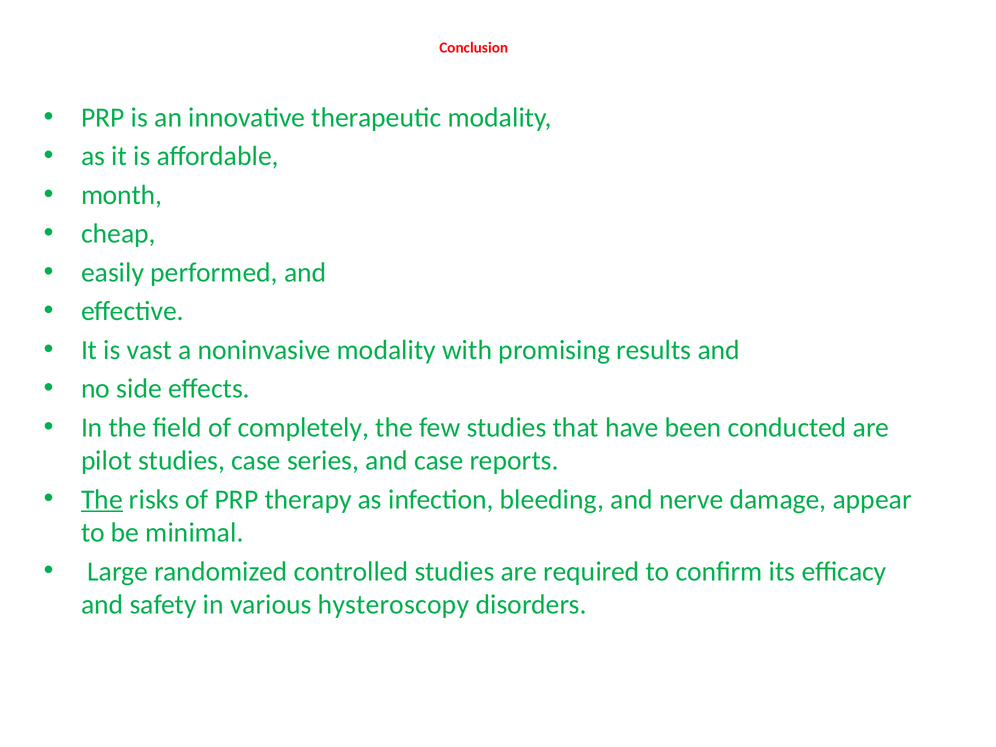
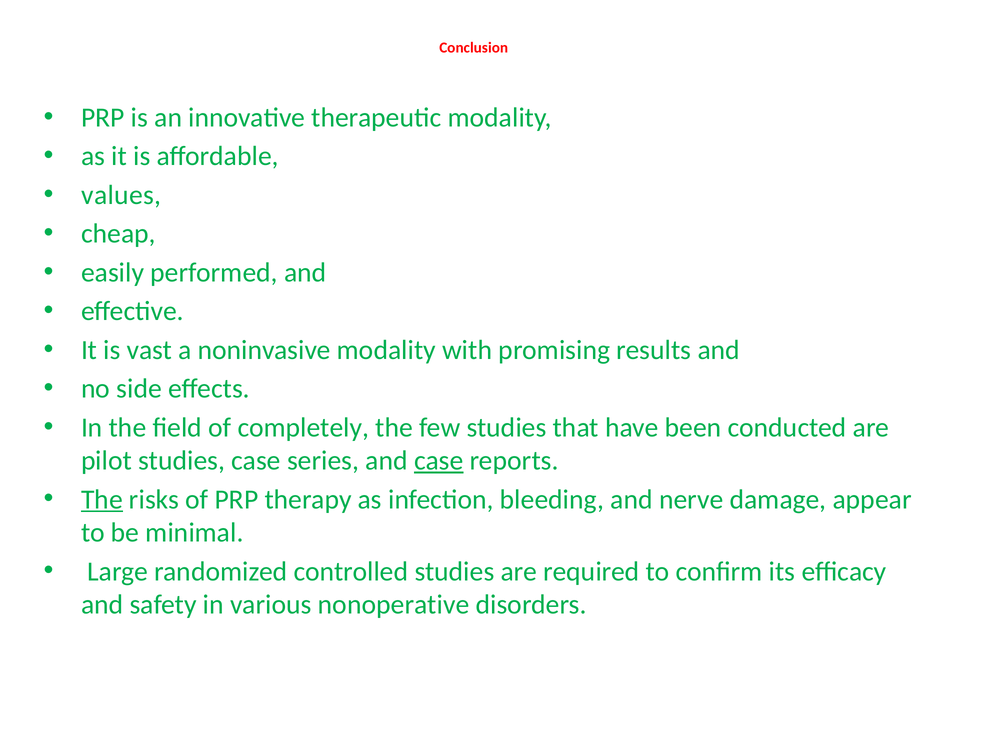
month: month -> values
case at (439, 461) underline: none -> present
hysteroscopy: hysteroscopy -> nonoperative
